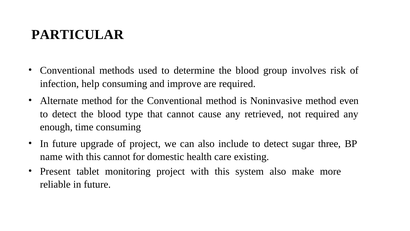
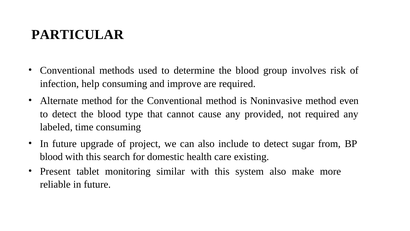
retrieved: retrieved -> provided
enough: enough -> labeled
three: three -> from
name at (51, 157): name -> blood
this cannot: cannot -> search
monitoring project: project -> similar
